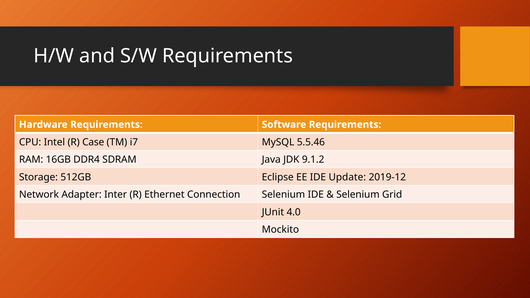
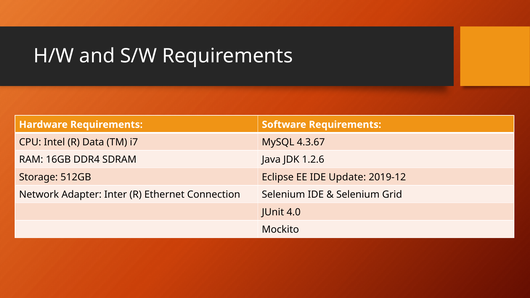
Case: Case -> Data
5.5.46: 5.5.46 -> 4.3.67
9.1.2: 9.1.2 -> 1.2.6
